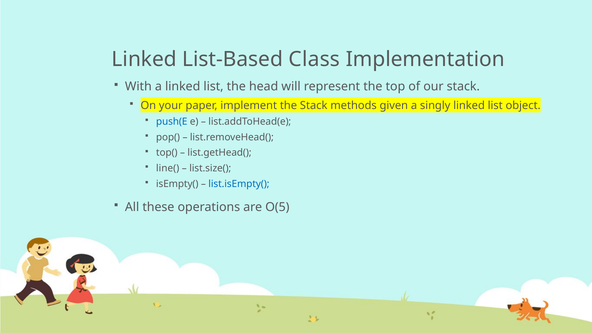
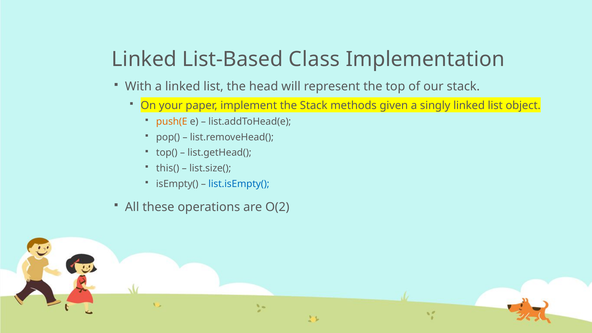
push(E colour: blue -> orange
line(: line( -> this(
O(5: O(5 -> O(2
